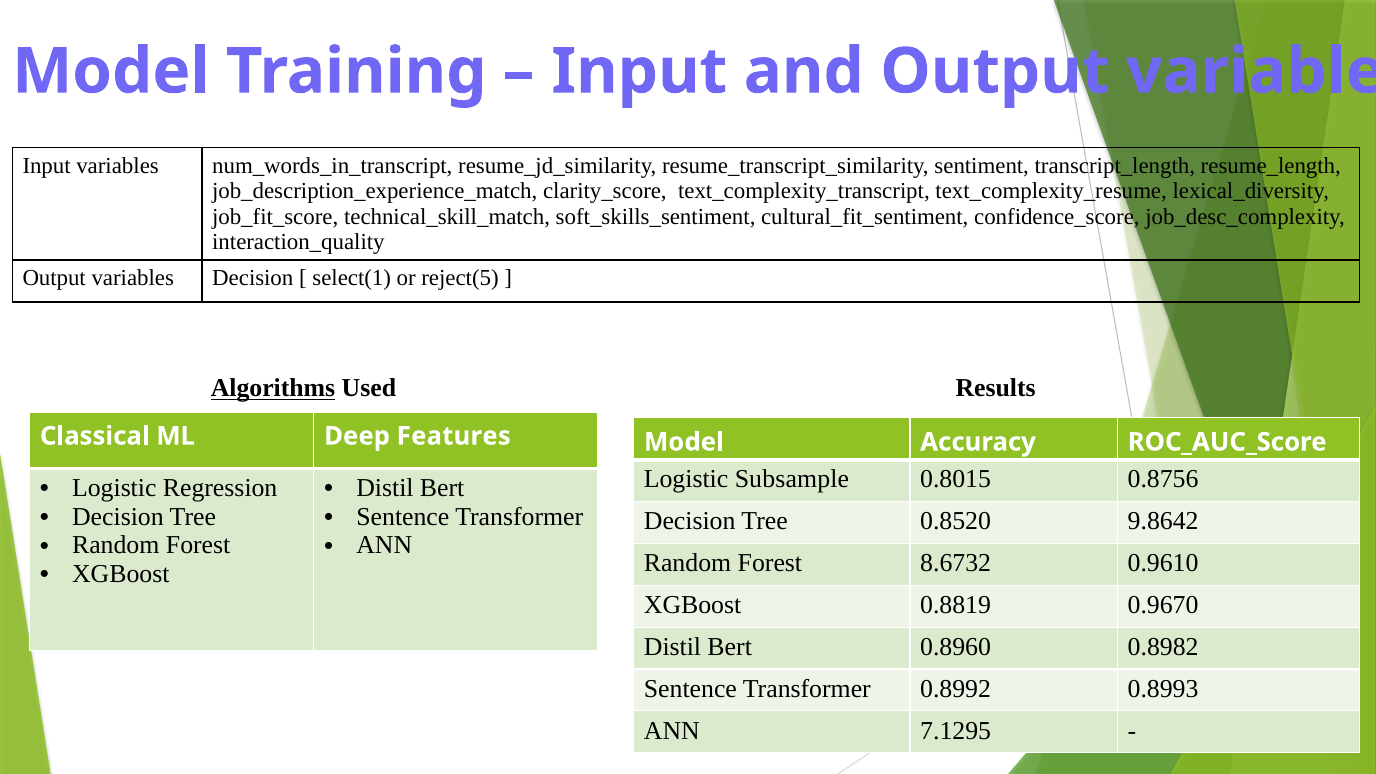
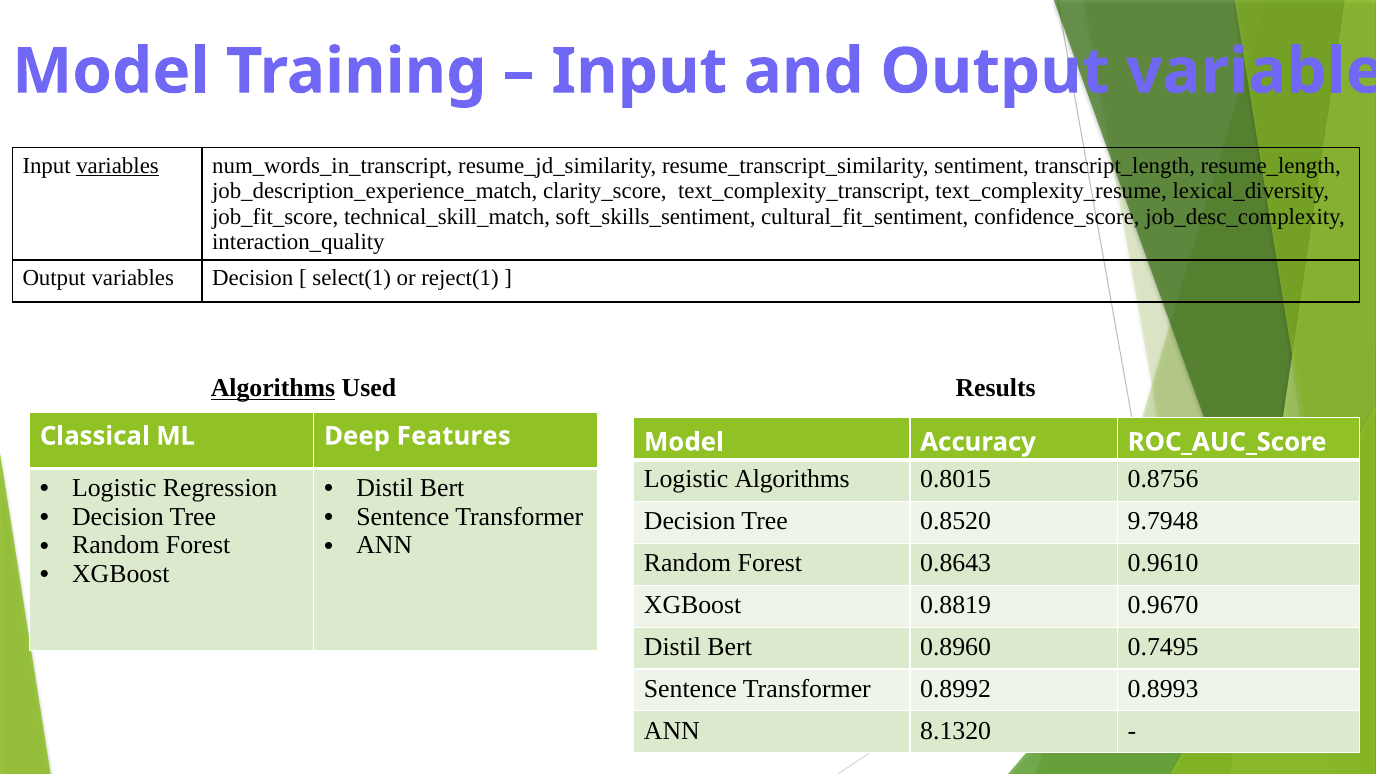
variables at (118, 166) underline: none -> present
reject(5: reject(5 -> reject(1
Logistic Subsample: Subsample -> Algorithms
9.8642: 9.8642 -> 9.7948
8.6732: 8.6732 -> 0.8643
0.8982: 0.8982 -> 0.7495
7.1295: 7.1295 -> 8.1320
